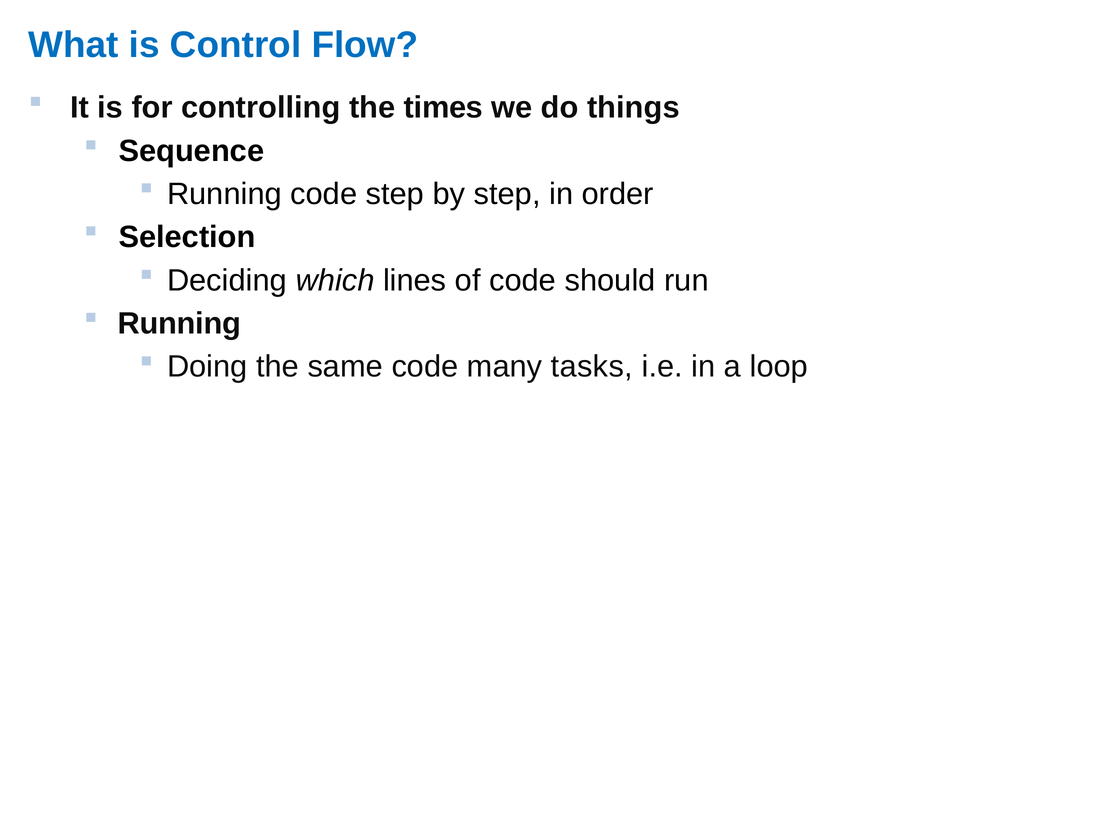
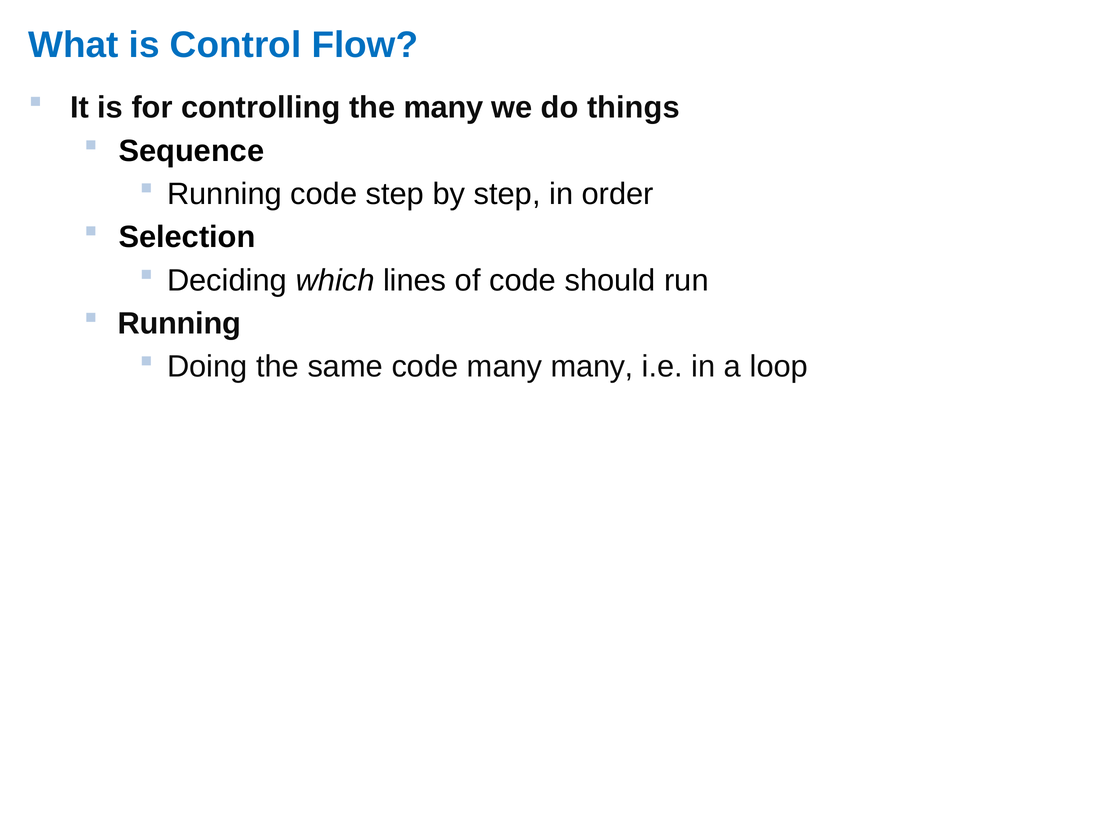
the times: times -> many
many tasks: tasks -> many
